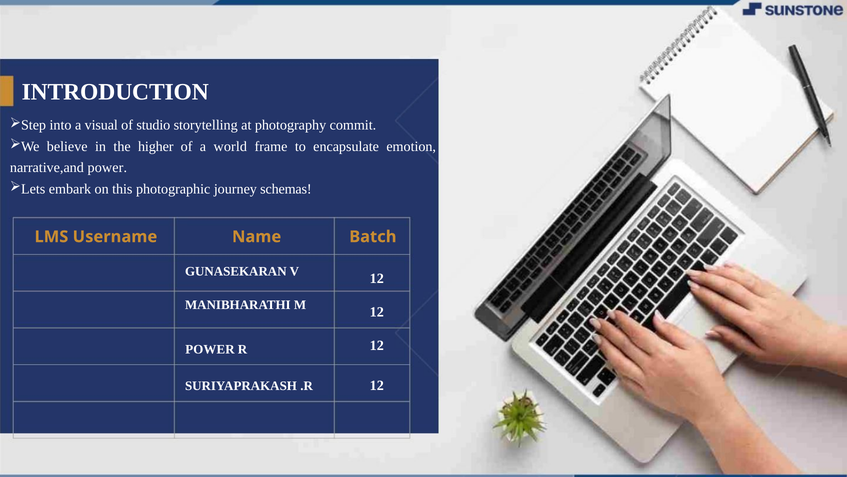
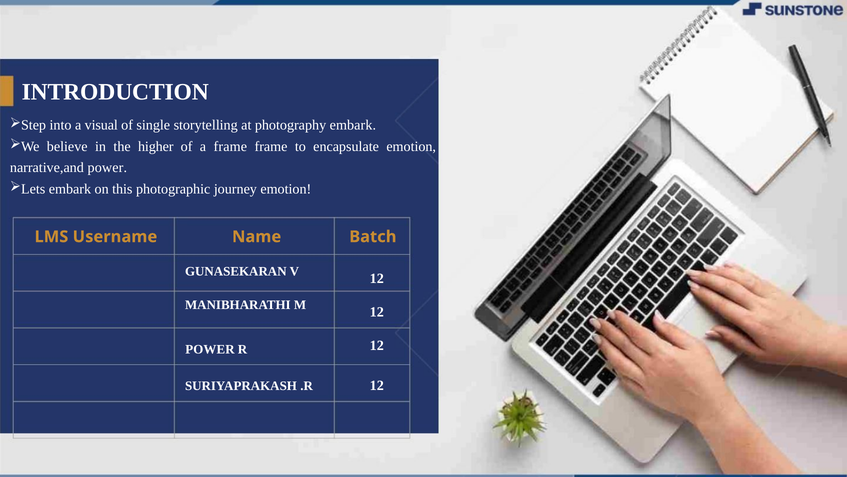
studio: studio -> single
photography commit: commit -> embark
a world: world -> frame
journey schemas: schemas -> emotion
